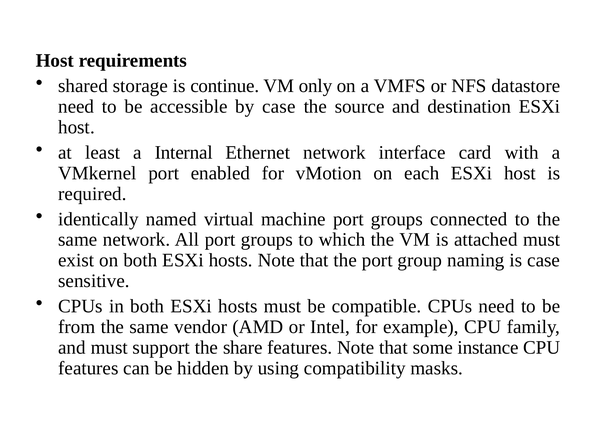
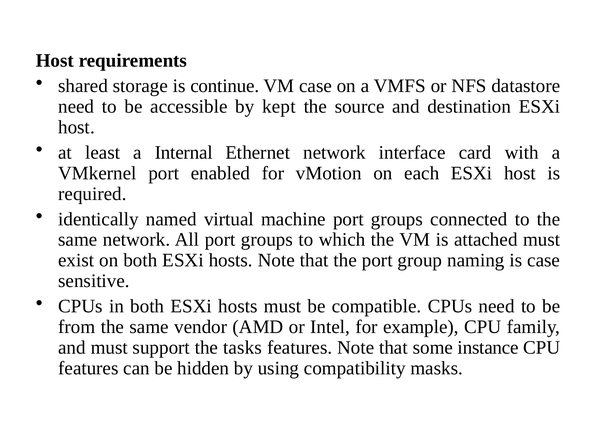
VM only: only -> case
by case: case -> kept
share: share -> tasks
